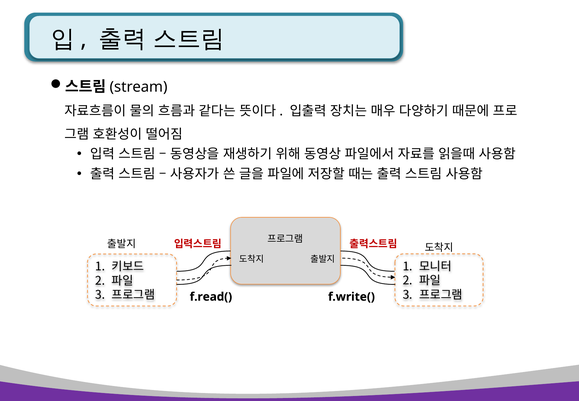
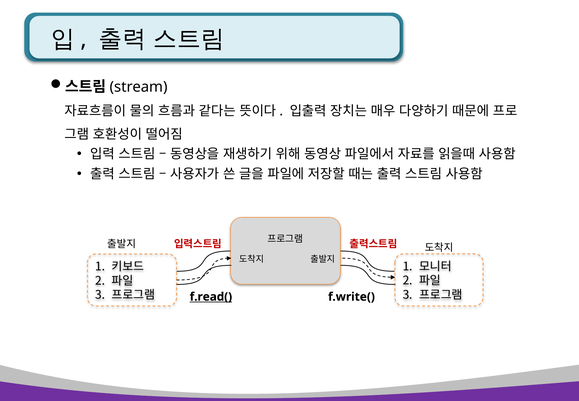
f.read( underline: none -> present
